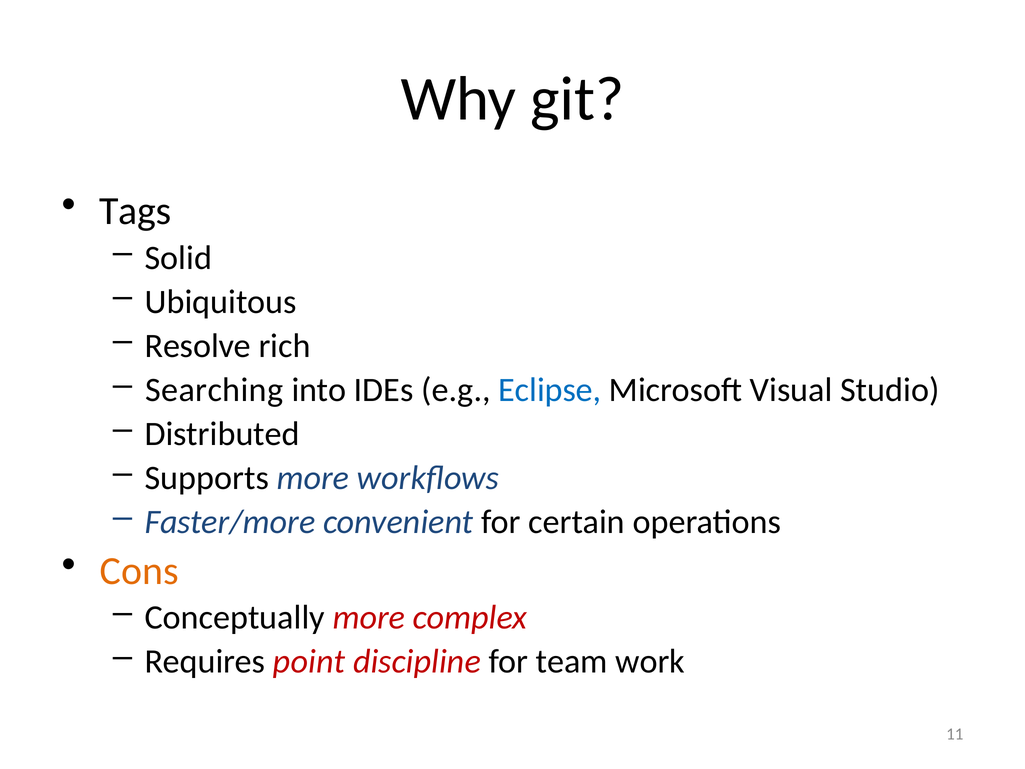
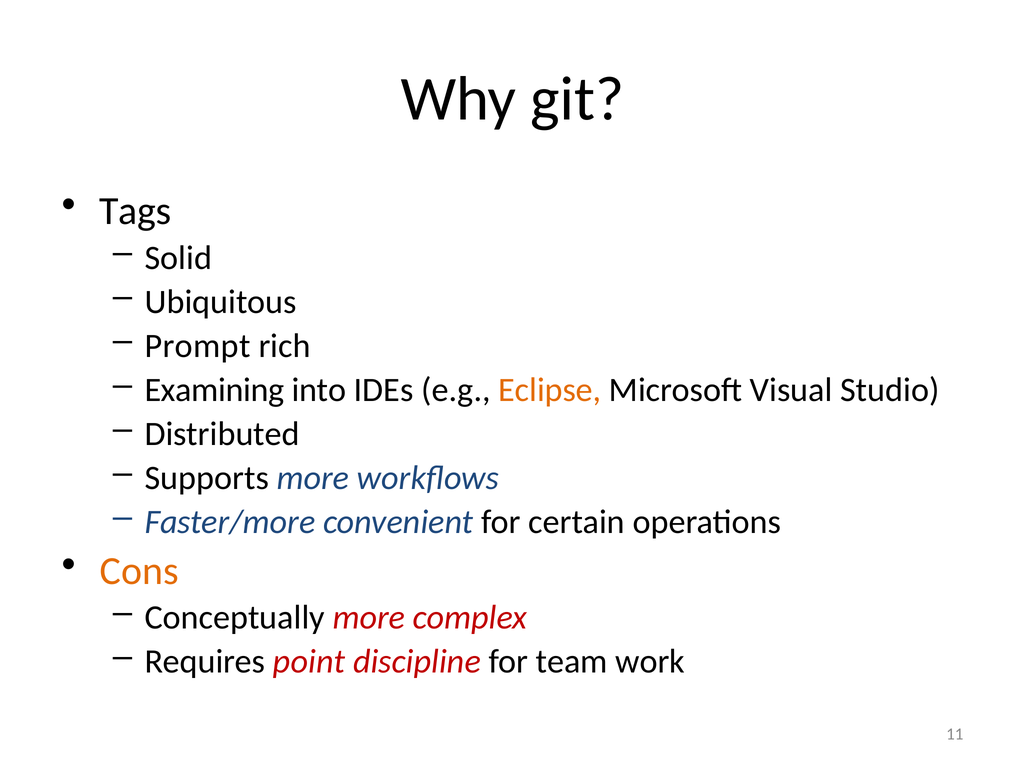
Resolve: Resolve -> Prompt
Searching: Searching -> Examining
Eclipse colour: blue -> orange
